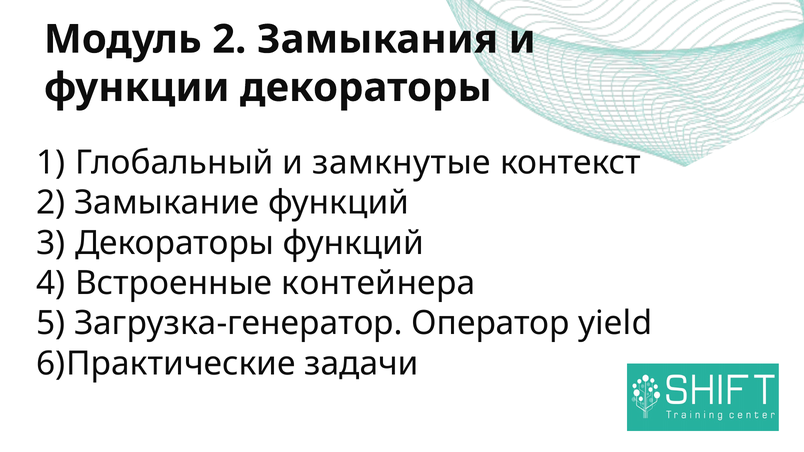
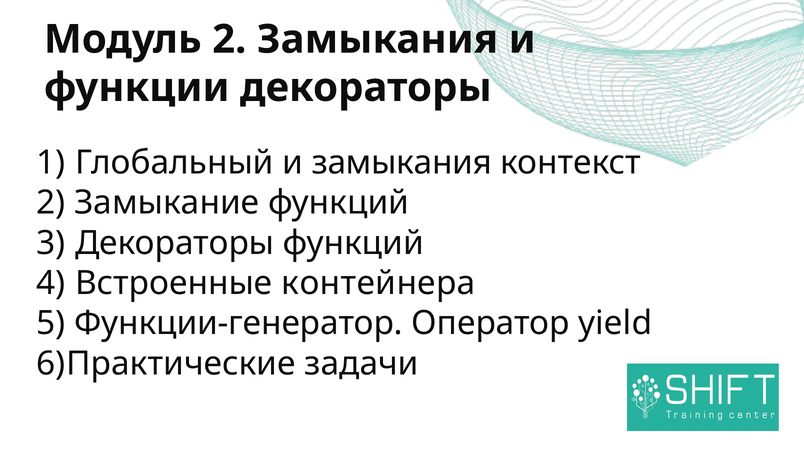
и замкнутые: замкнутые -> замыкания
Загрузка-генератор: Загрузка-генератор -> Функции-генератор
